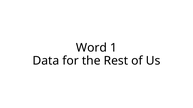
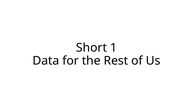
Word: Word -> Short
